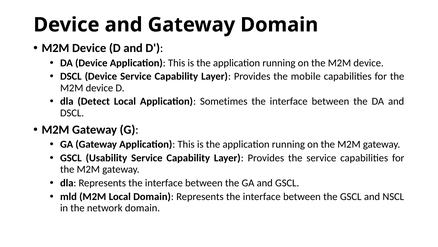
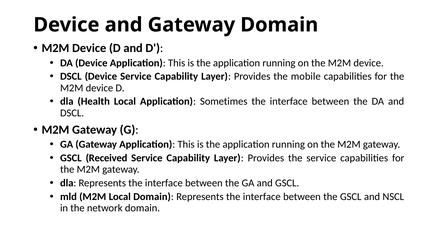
Detect: Detect -> Health
Usability: Usability -> Received
